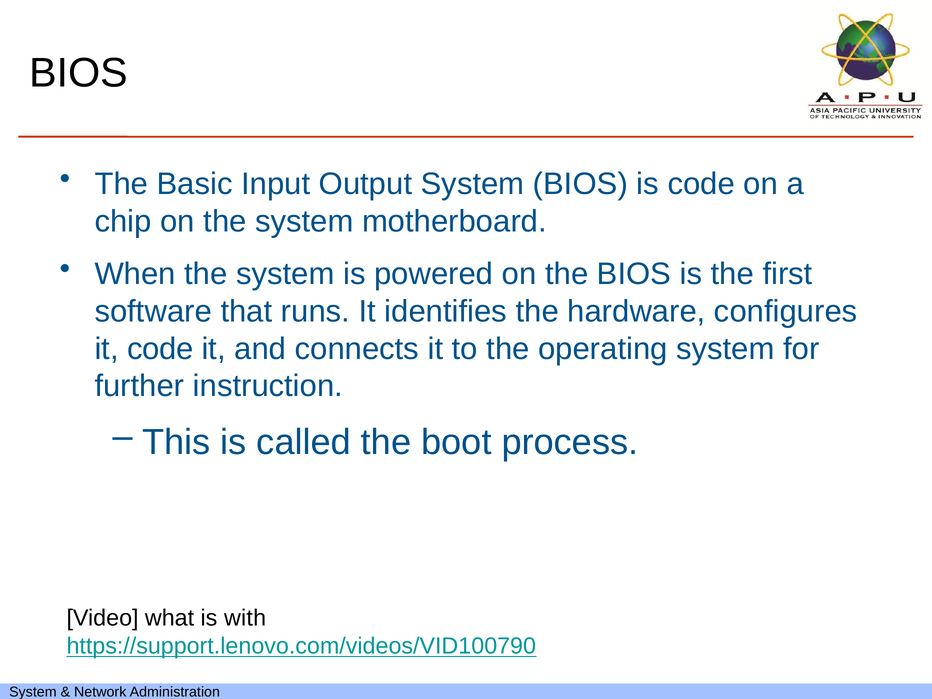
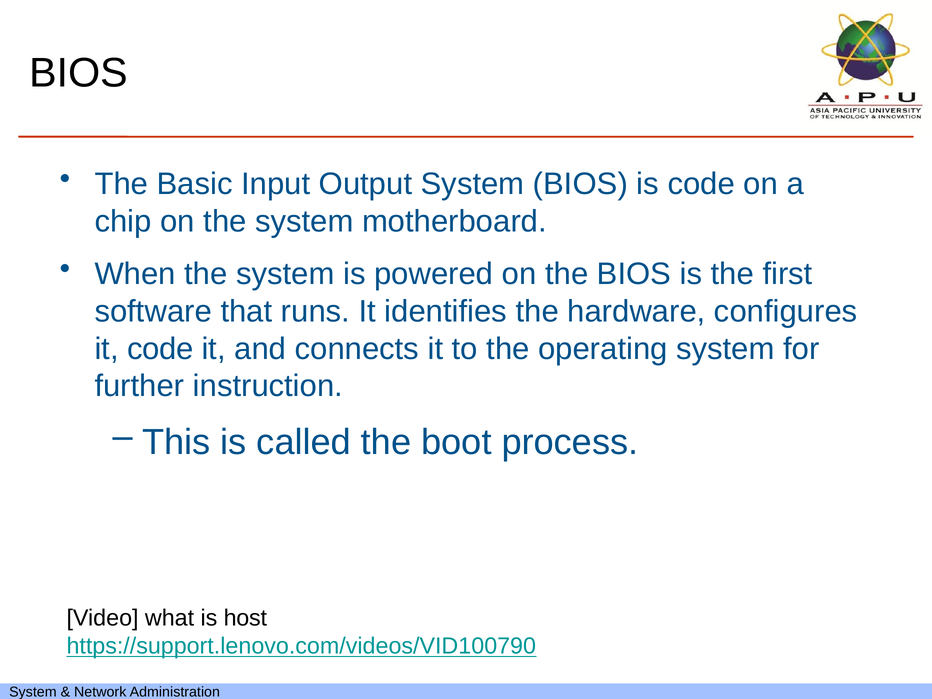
with: with -> host
